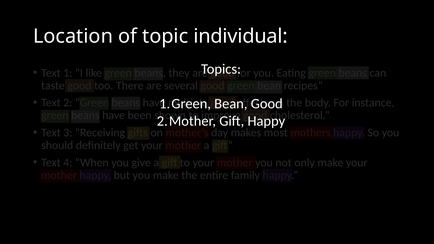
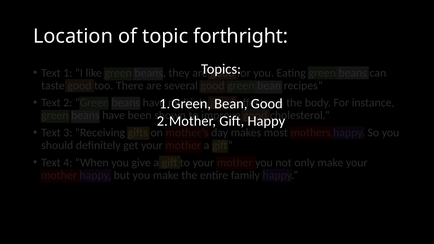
individual: individual -> forthright
